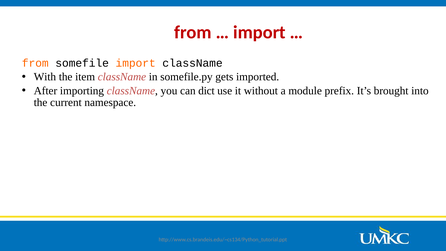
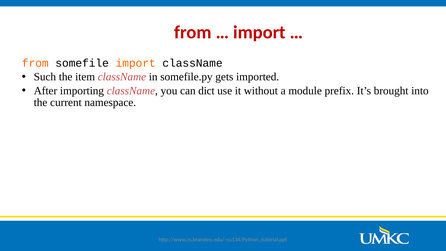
With: With -> Such
